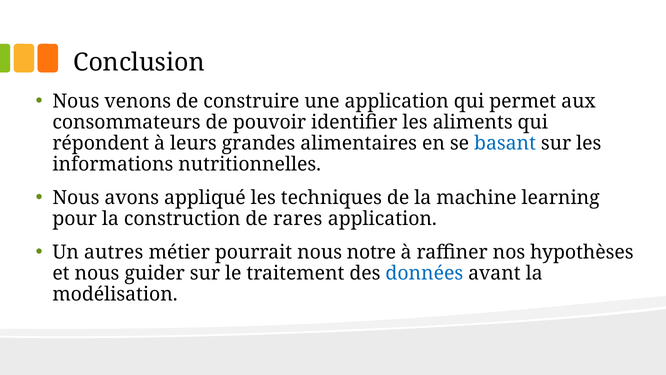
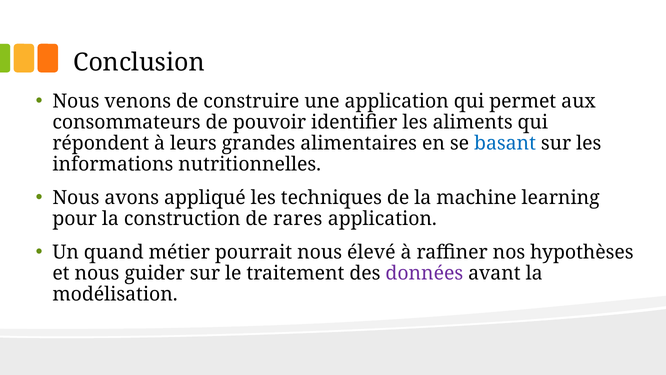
autres: autres -> quand
notre: notre -> élevé
données colour: blue -> purple
